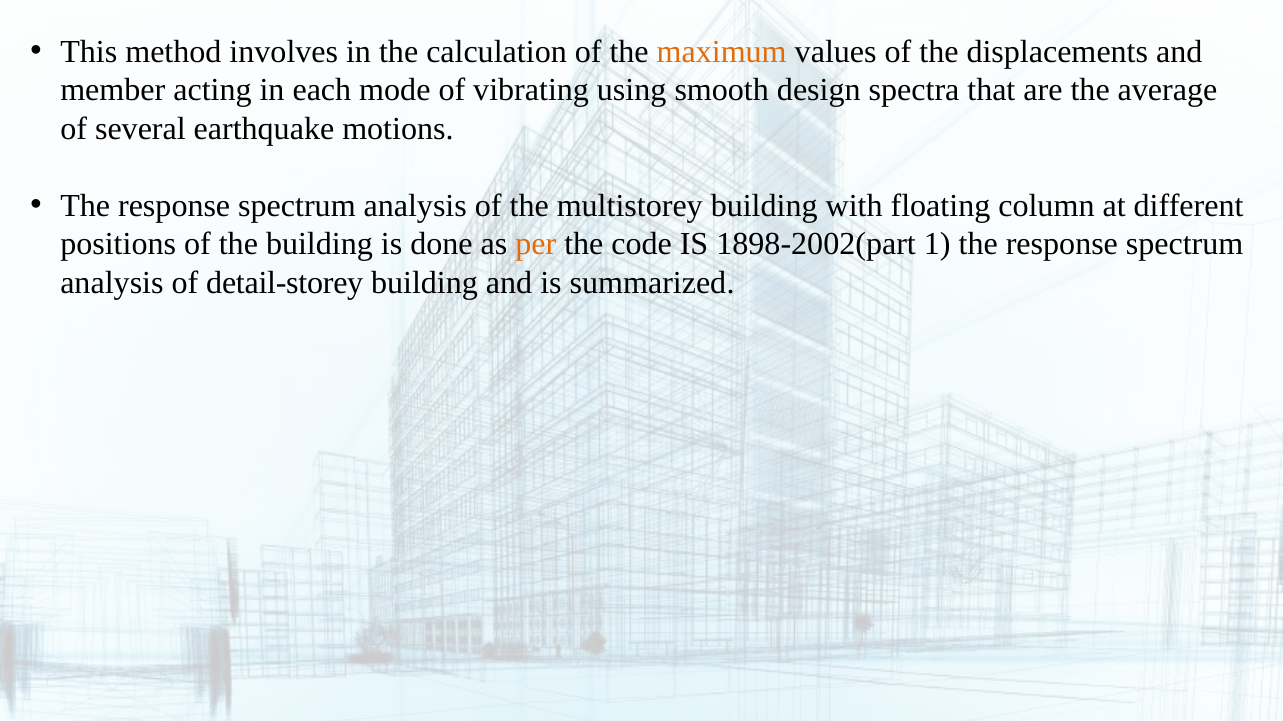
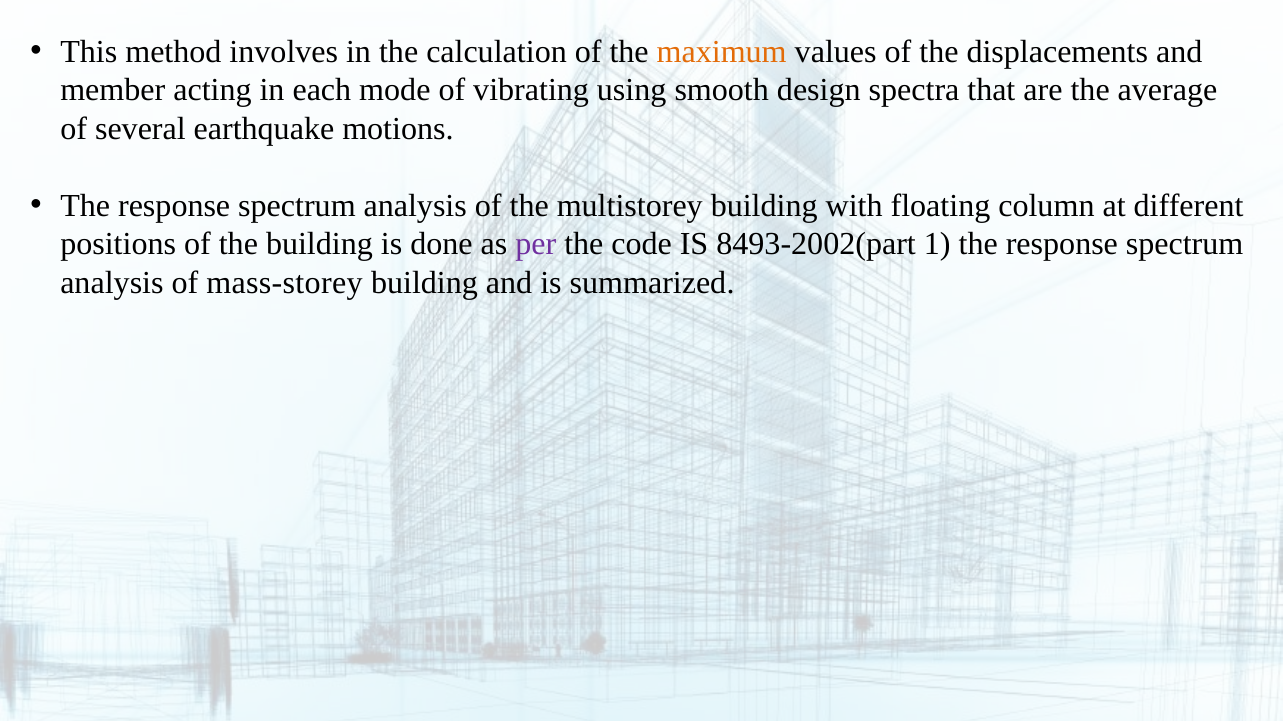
per colour: orange -> purple
1898-2002(part: 1898-2002(part -> 8493-2002(part
detail-storey: detail-storey -> mass-storey
